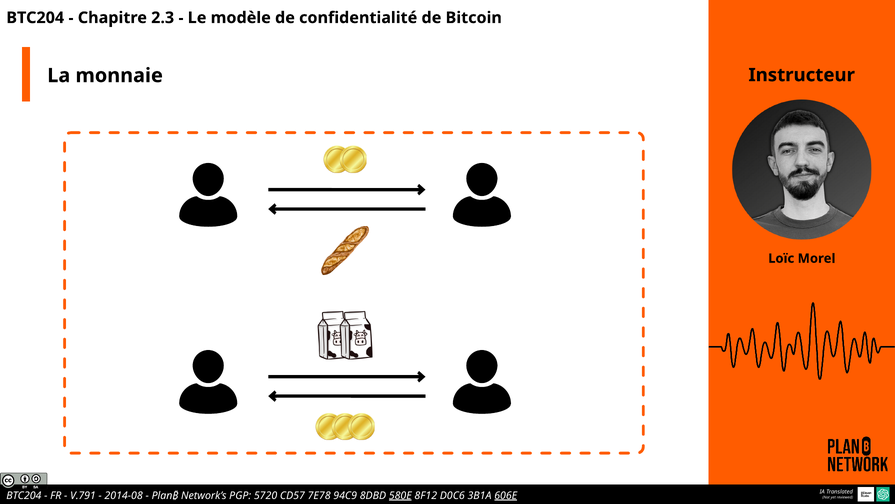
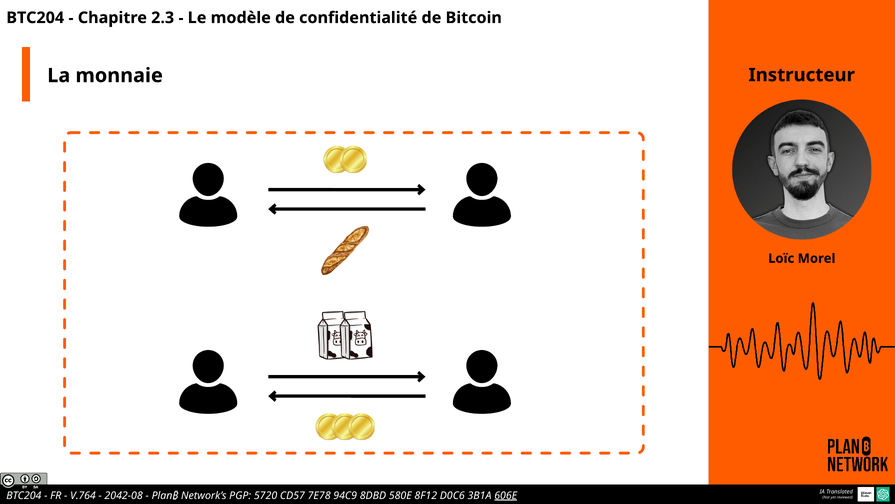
V.791: V.791 -> V.764
2014-08: 2014-08 -> 2042-08
580E underline: present -> none
